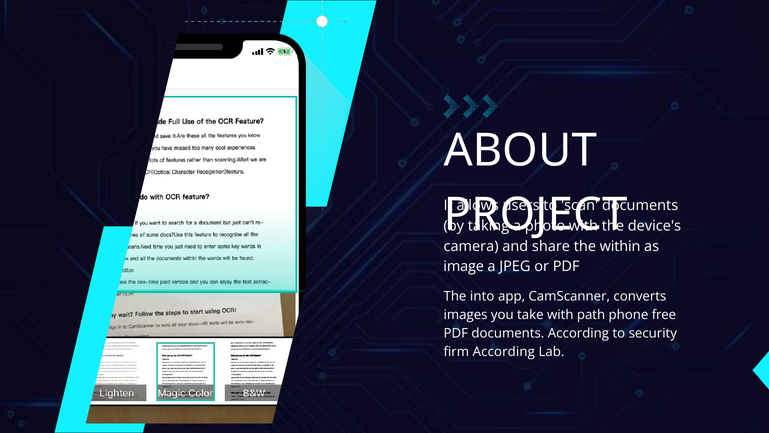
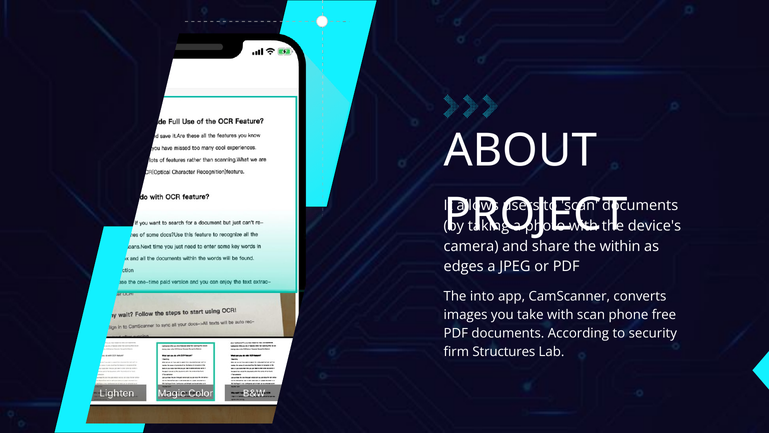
image: image -> edges
with path: path -> scan
firm According: According -> Structures
